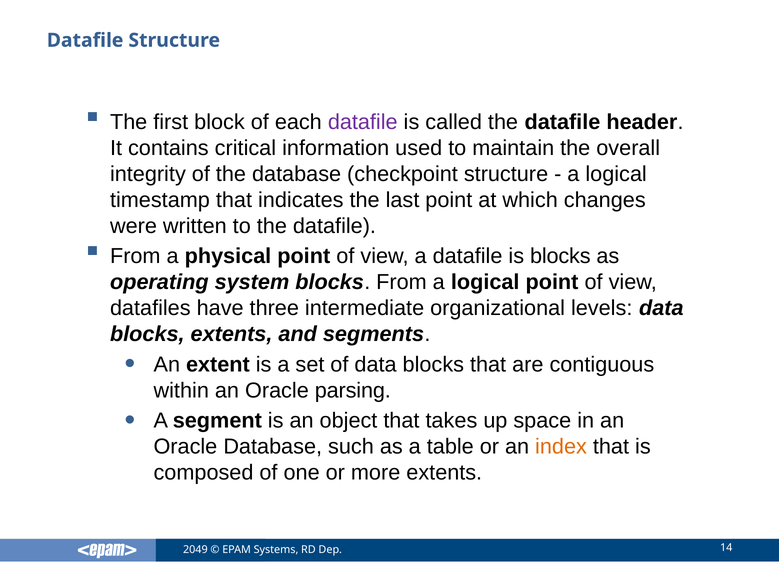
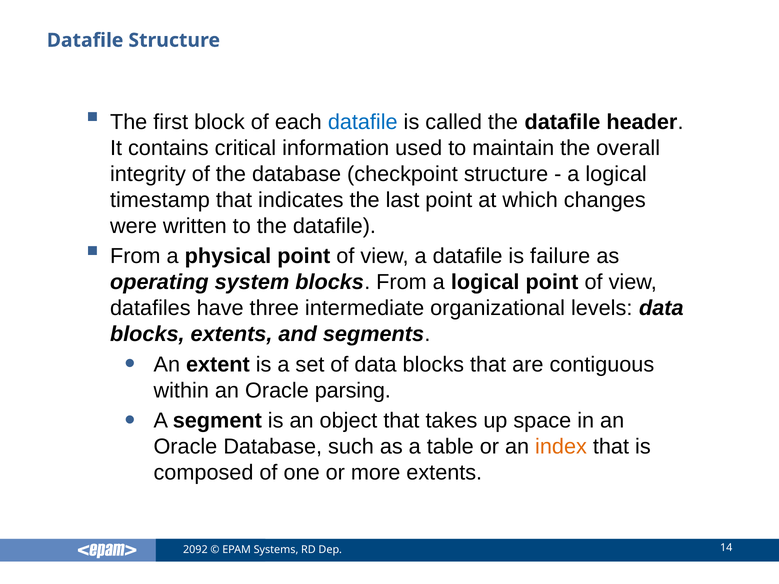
datafile at (363, 122) colour: purple -> blue
is blocks: blocks -> failure
2049: 2049 -> 2092
